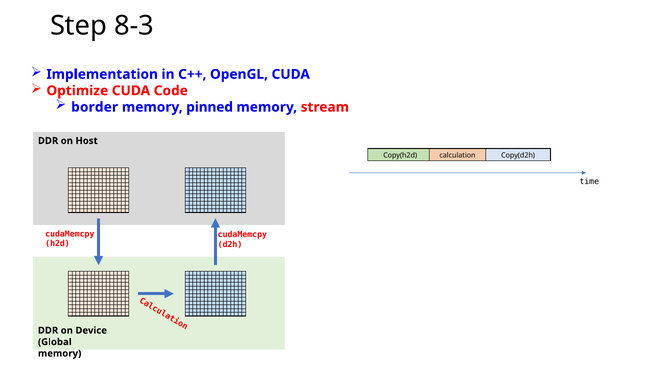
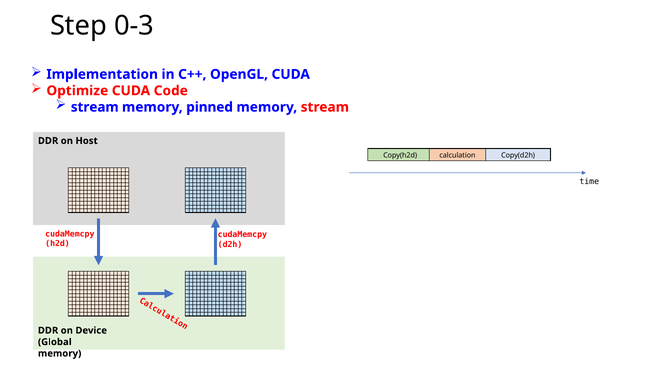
8-3: 8-3 -> 0-3
border at (95, 107): border -> stream
